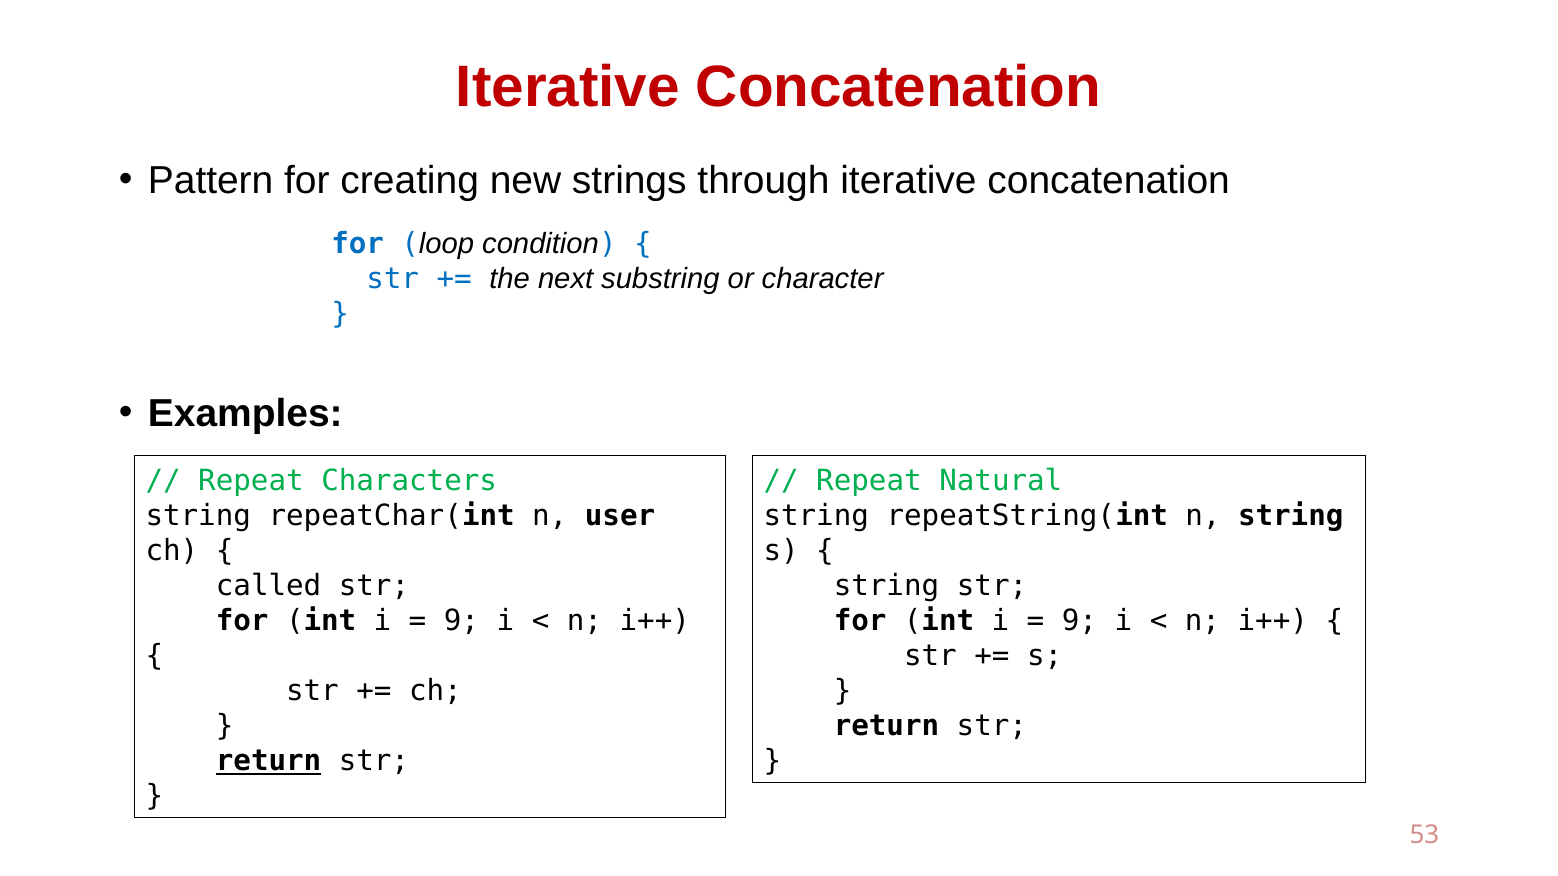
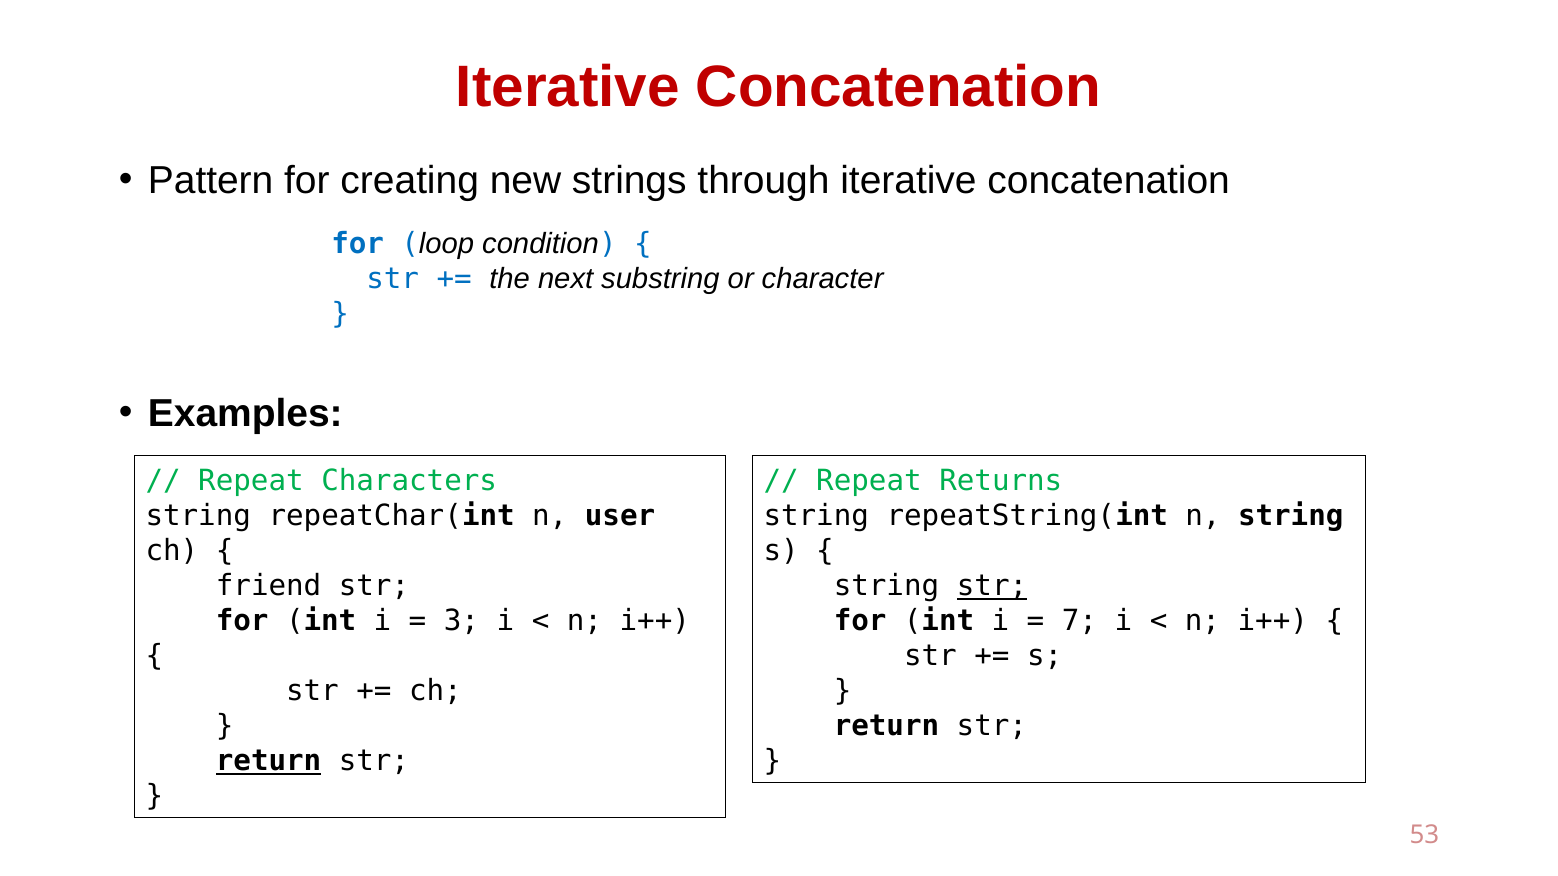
Natural: Natural -> Returns
called: called -> friend
str at (992, 586) underline: none -> present
9 at (461, 621): 9 -> 3
9 at (1079, 621): 9 -> 7
